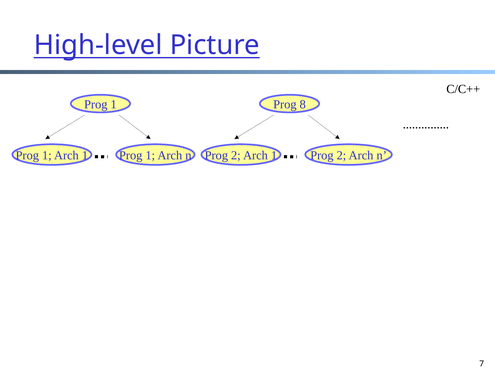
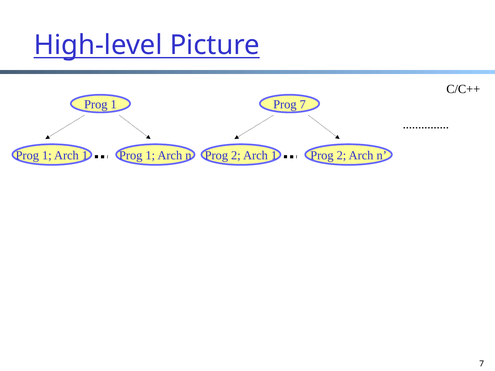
Prog 8: 8 -> 7
